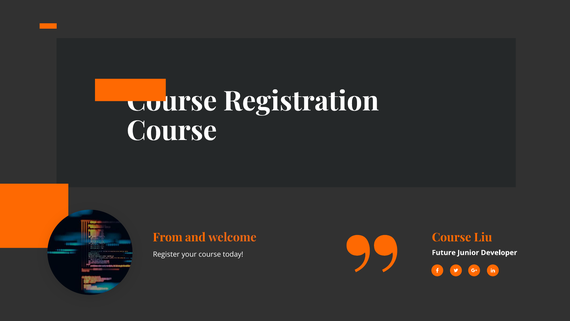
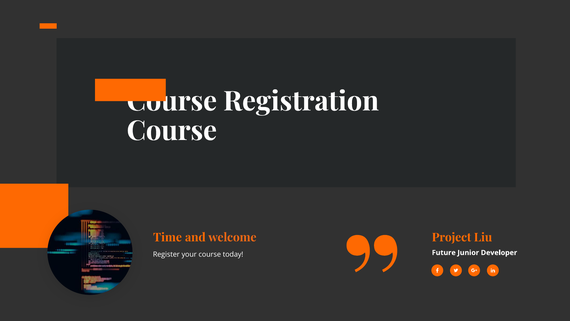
From: From -> Time
Course at (452, 237): Course -> Project
